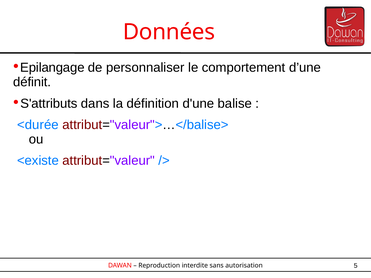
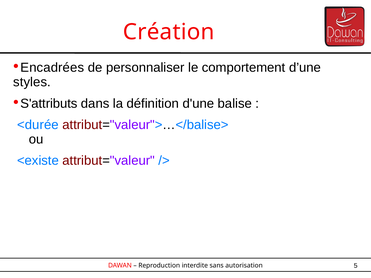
Données: Données -> Création
Epilangage: Epilangage -> Encadrées
définit: définit -> styles
